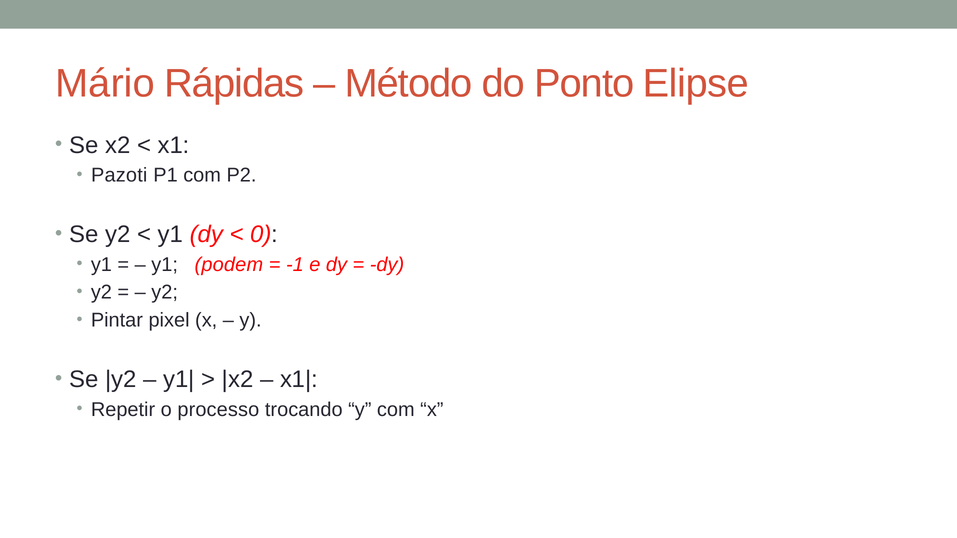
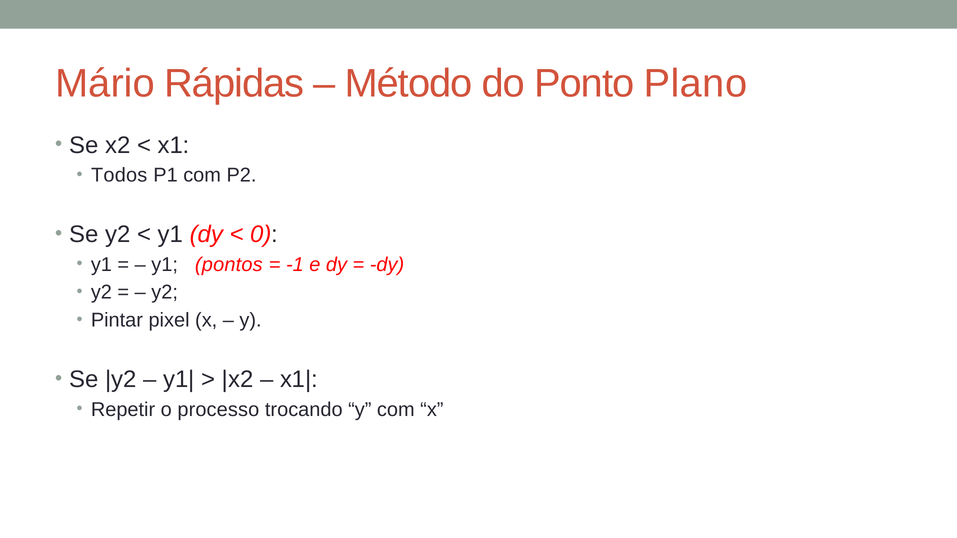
Elipse: Elipse -> Plano
Pazoti: Pazoti -> Todos
podem: podem -> pontos
